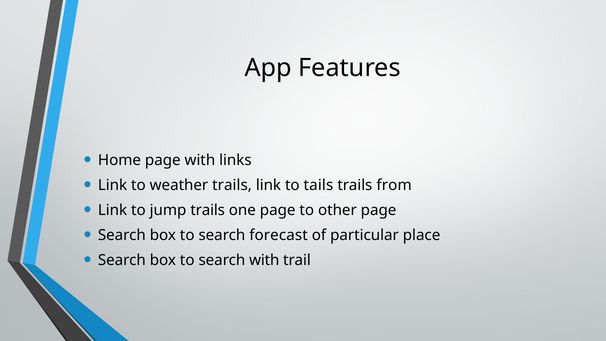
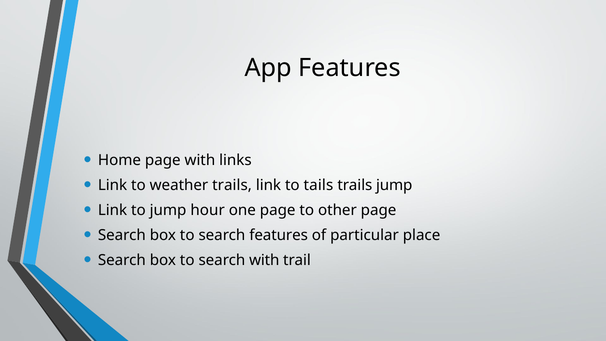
trails from: from -> jump
jump trails: trails -> hour
search forecast: forecast -> features
